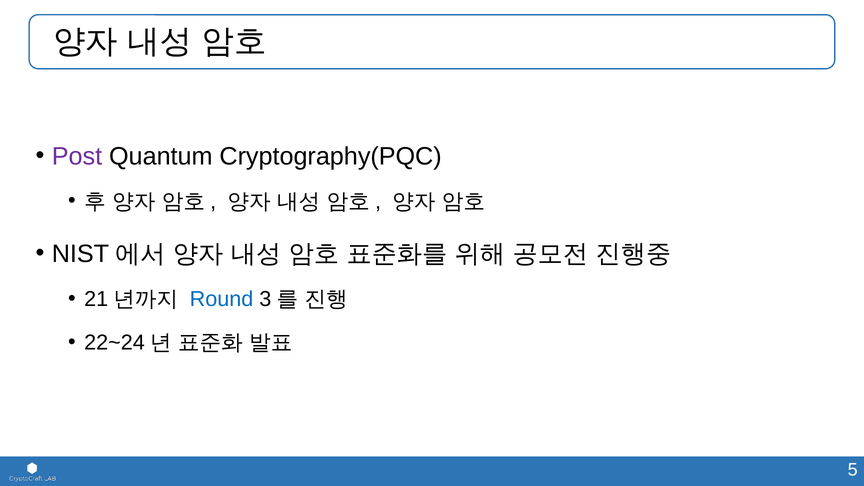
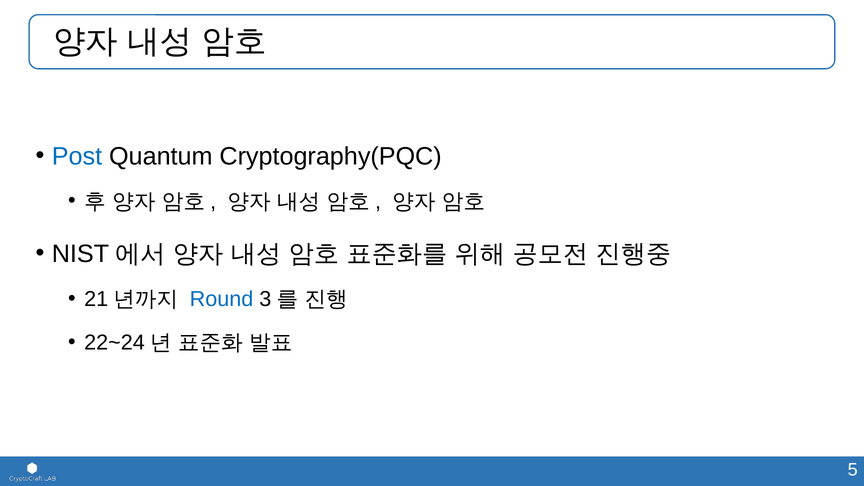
Post colour: purple -> blue
